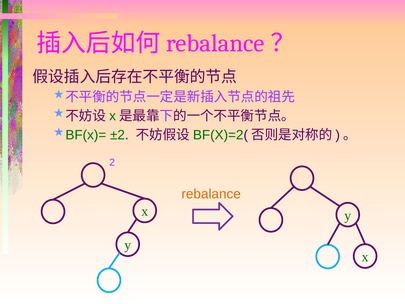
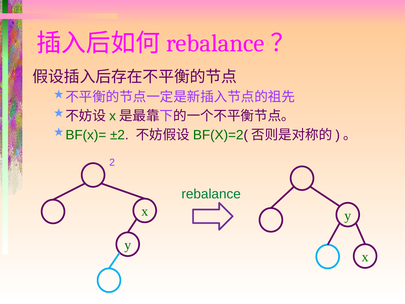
rebalance colour: orange -> green
